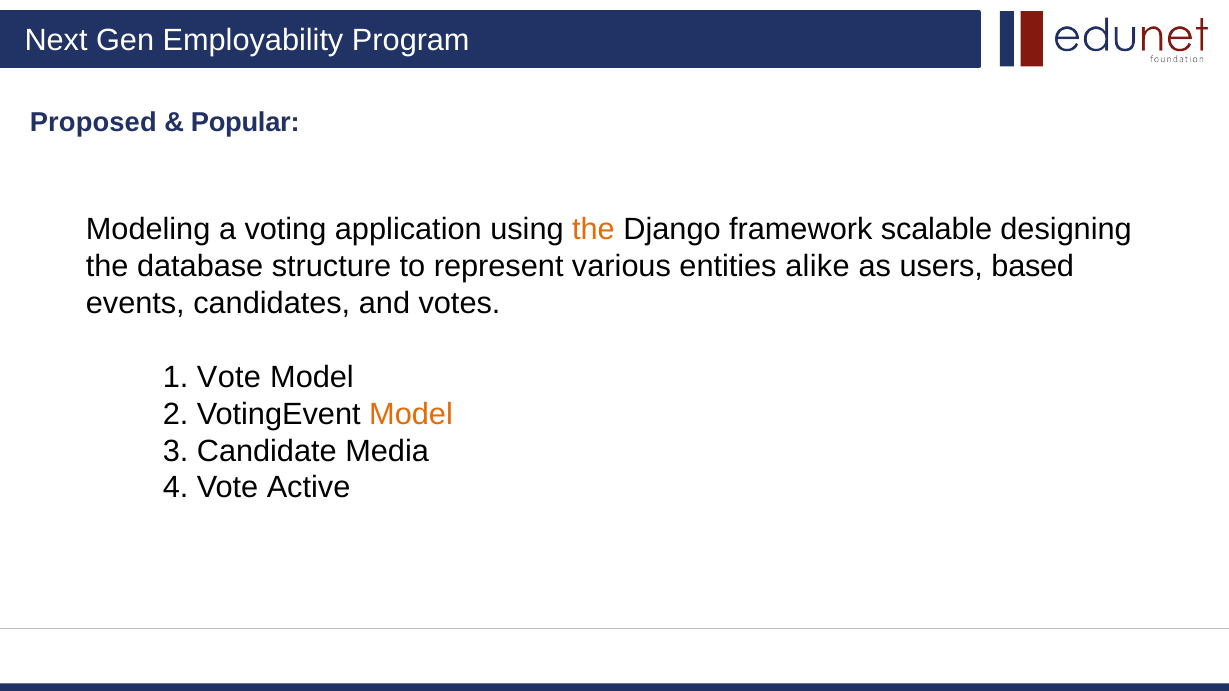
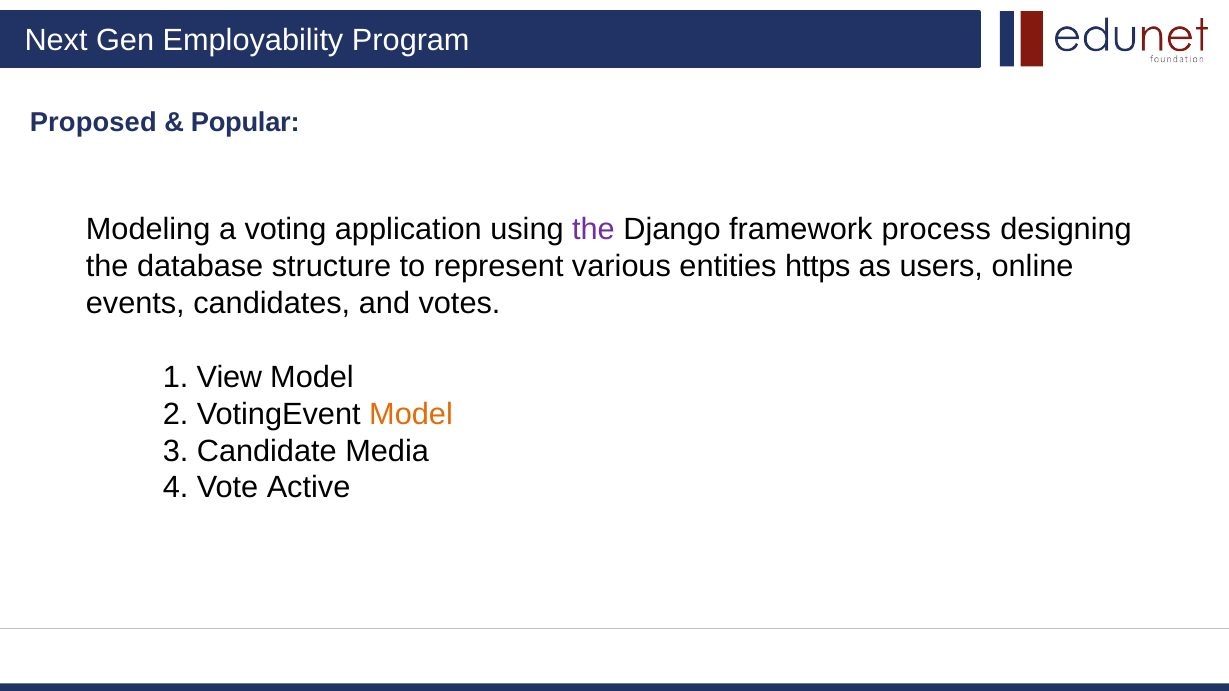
the at (593, 230) colour: orange -> purple
scalable: scalable -> process
alike: alike -> https
based: based -> online
1 Vote: Vote -> View
